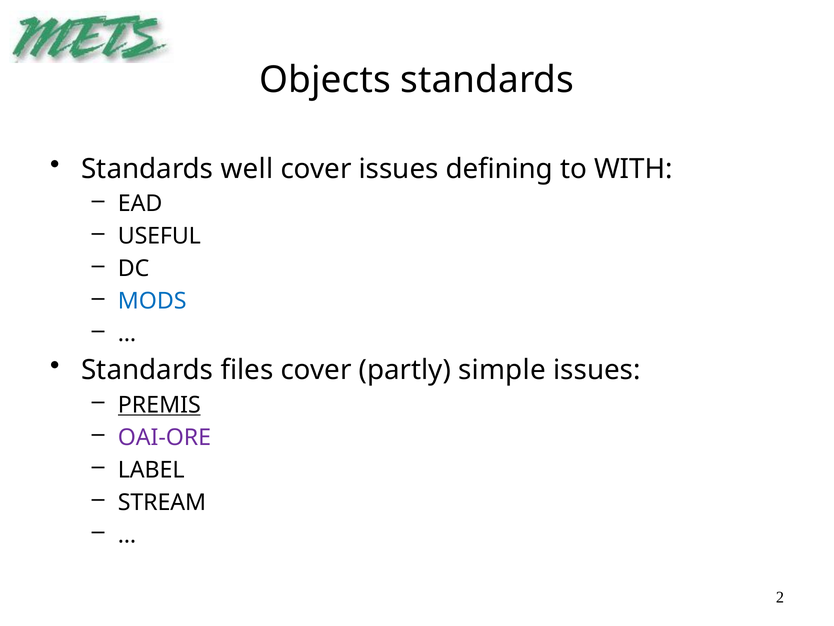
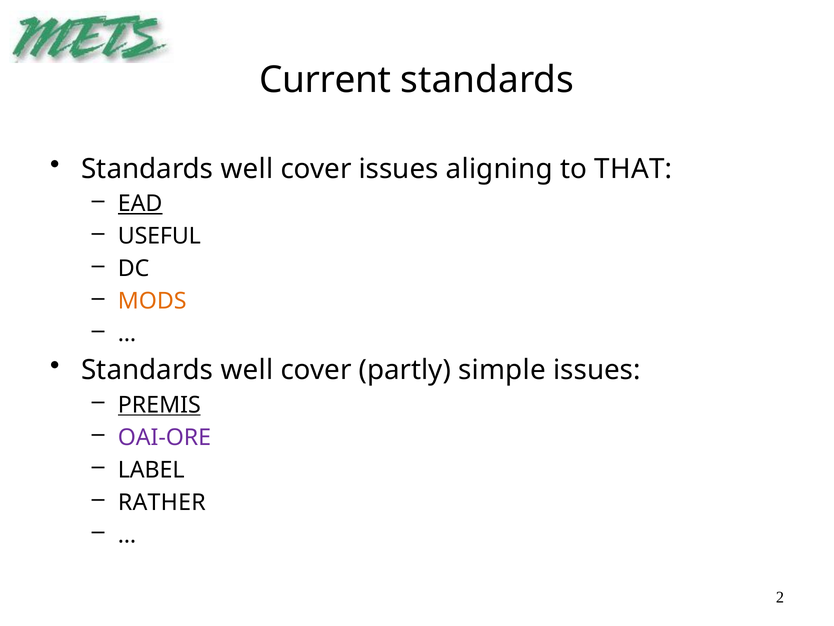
Objects: Objects -> Current
defining: defining -> aligning
WITH: WITH -> THAT
EAD underline: none -> present
MODS colour: blue -> orange
files at (247, 370): files -> well
STREAM: STREAM -> RATHER
